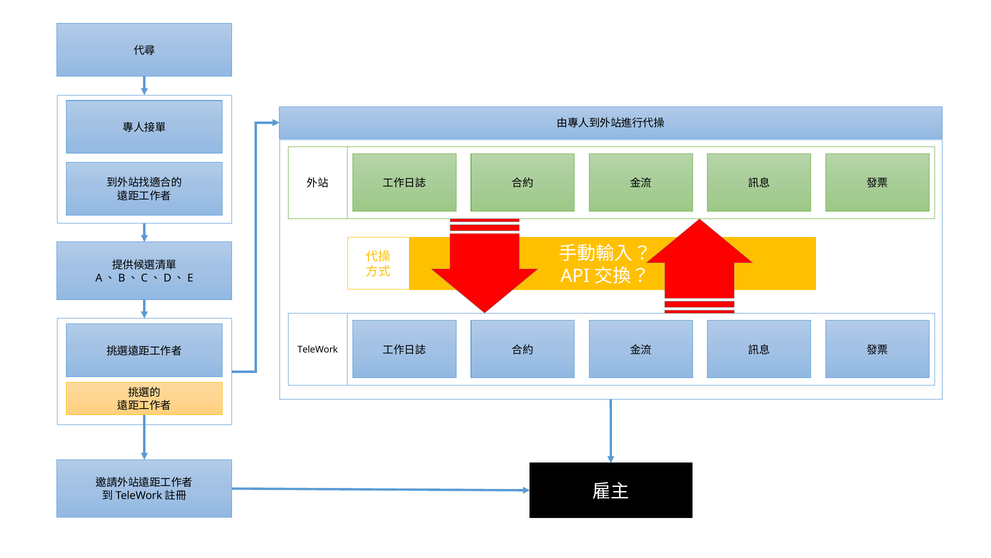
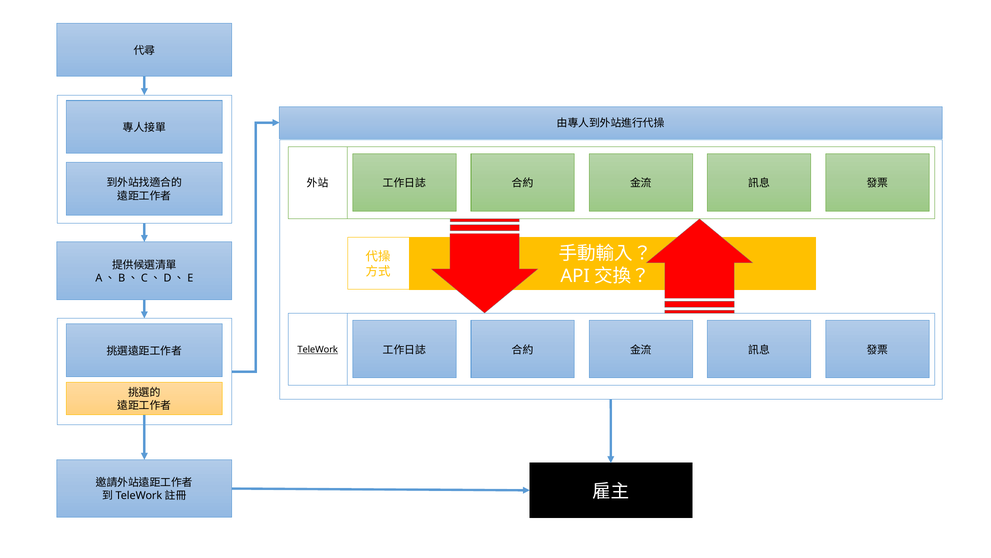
TeleWork underline: none -> present
